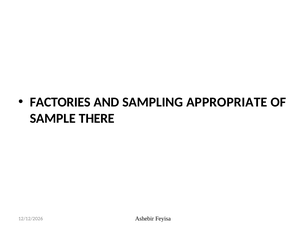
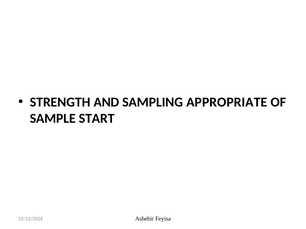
FACTORIES: FACTORIES -> STRENGTH
THERE: THERE -> START
